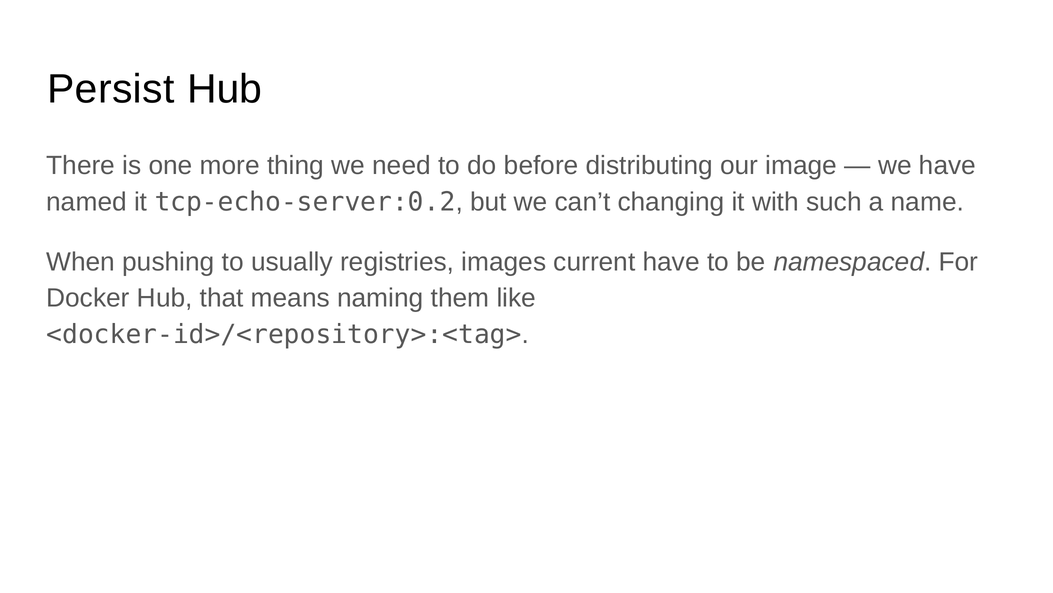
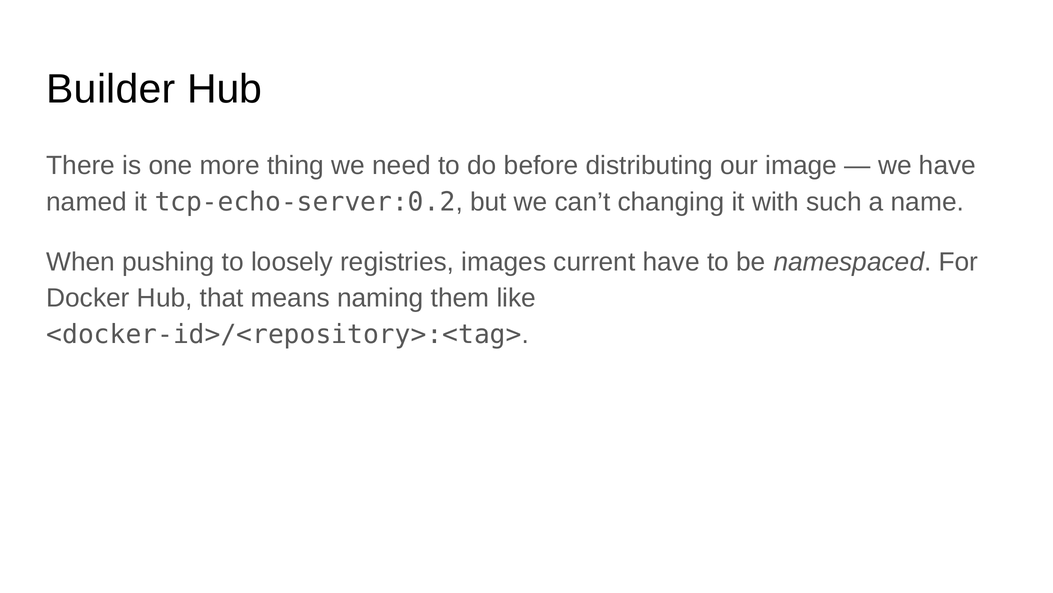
Persist: Persist -> Builder
usually: usually -> loosely
